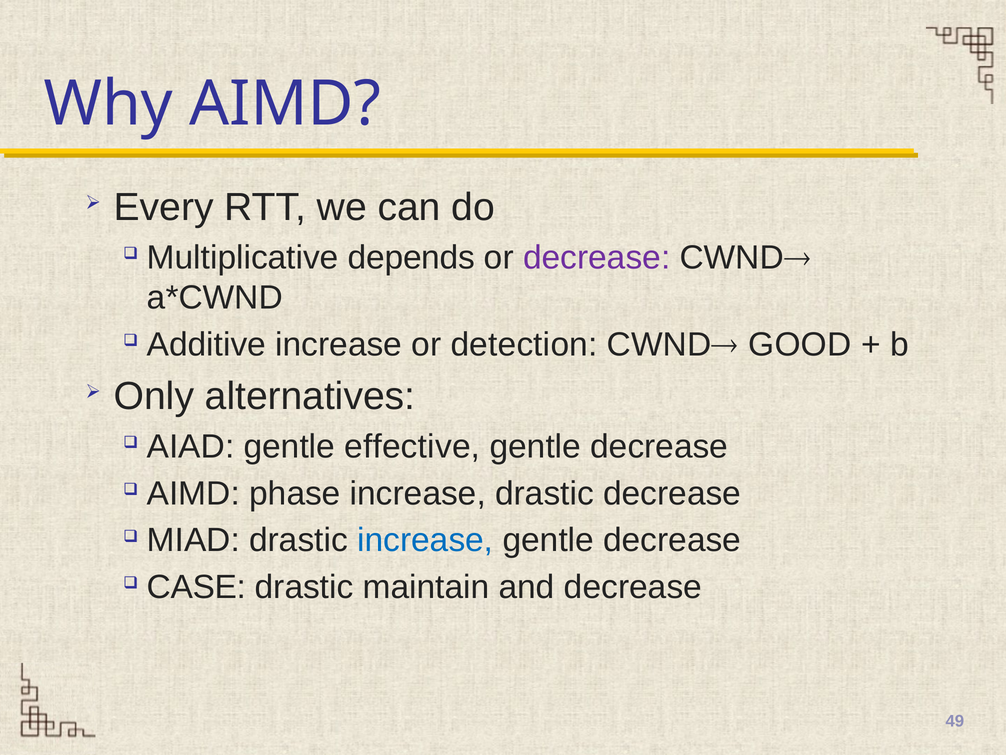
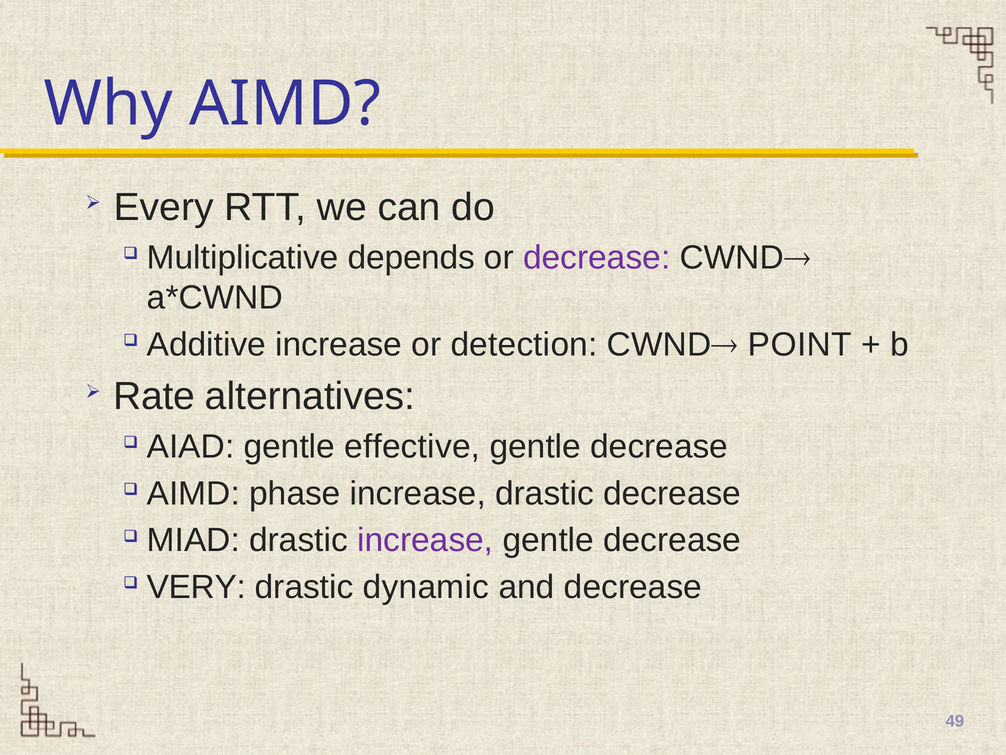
GOOD: GOOD -> POINT
Only: Only -> Rate
increase at (425, 540) colour: blue -> purple
CASE: CASE -> VERY
maintain: maintain -> dynamic
